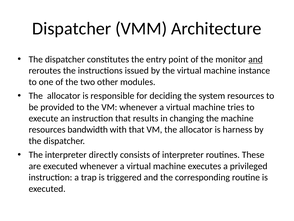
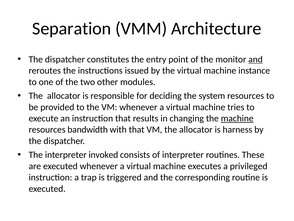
Dispatcher at (72, 28): Dispatcher -> Separation
machine at (237, 118) underline: none -> present
directly: directly -> invoked
